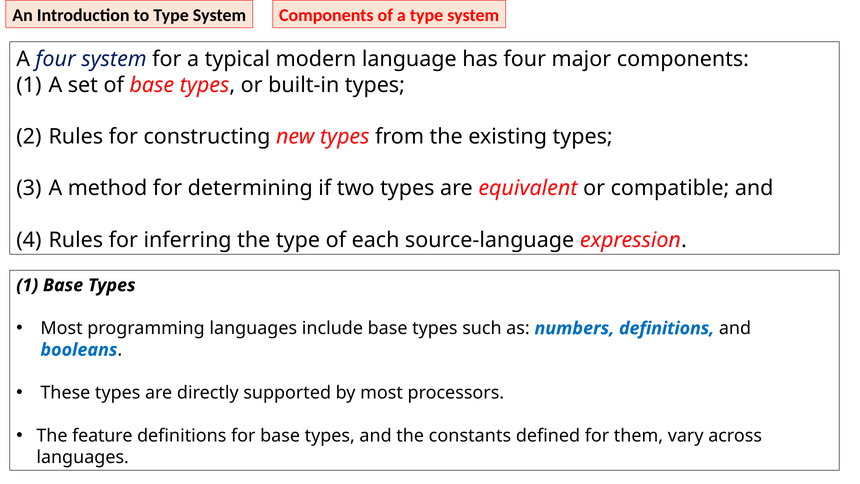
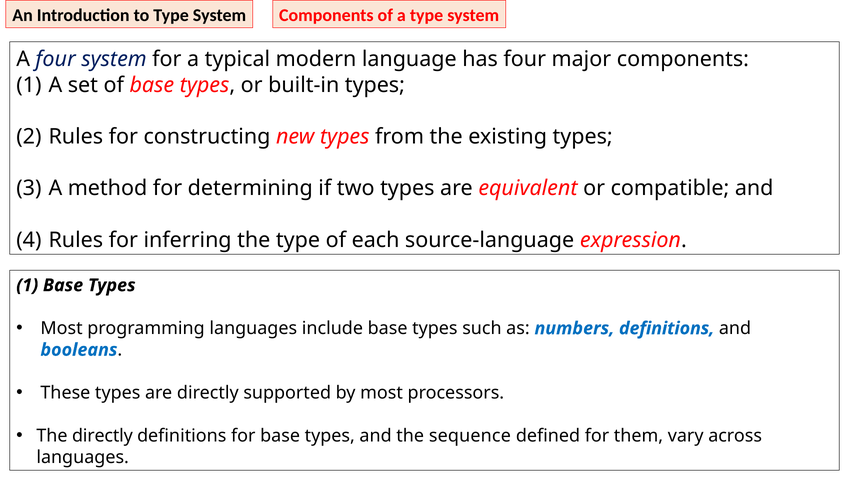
The feature: feature -> directly
constants: constants -> sequence
